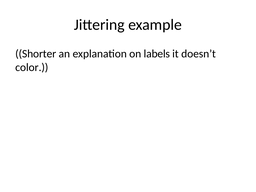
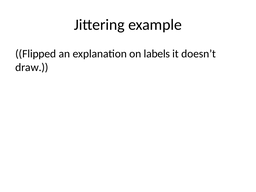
Shorter: Shorter -> Flipped
color: color -> draw
